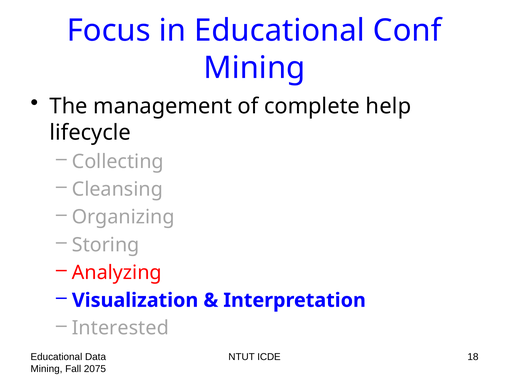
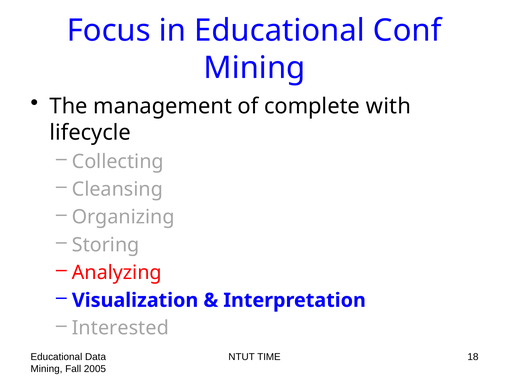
help: help -> with
ICDE: ICDE -> TIME
2075: 2075 -> 2005
